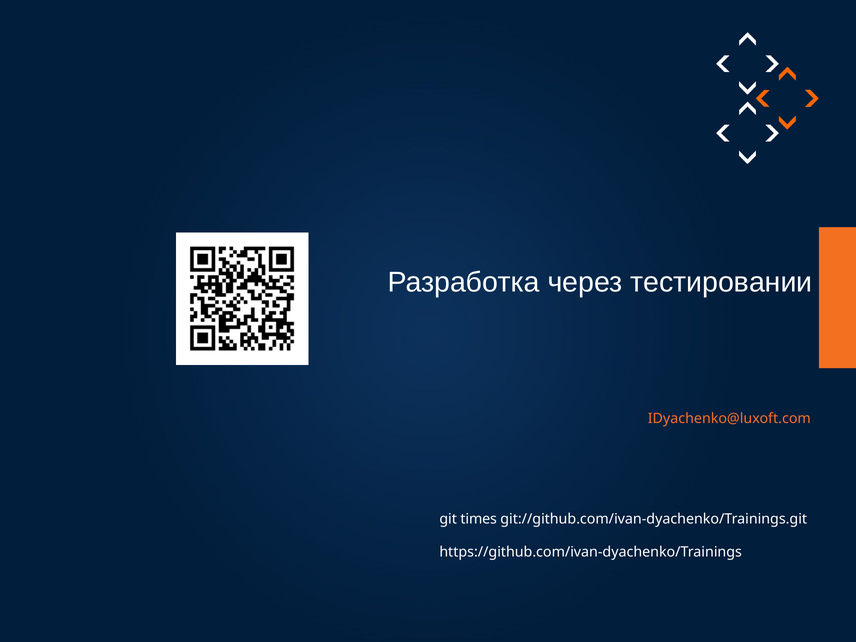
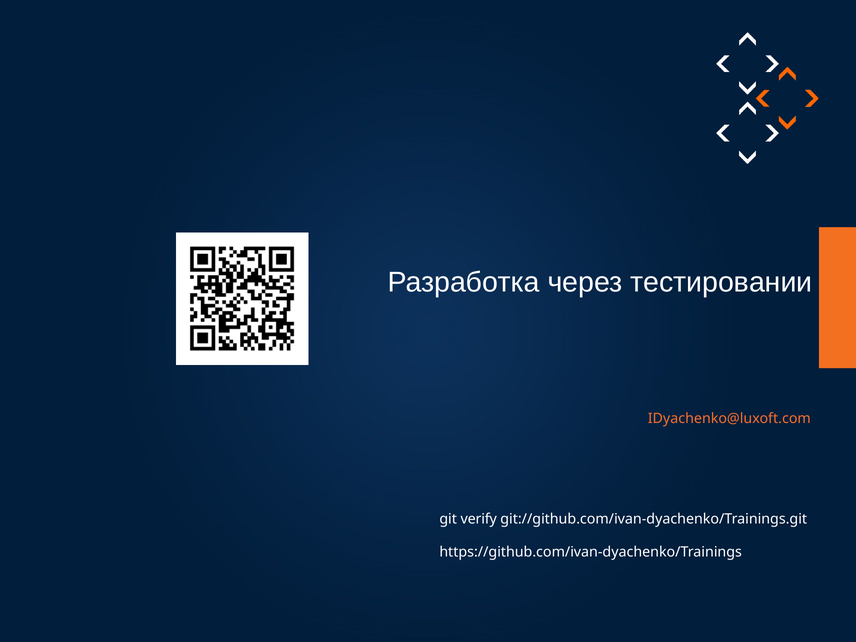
times: times -> verify
